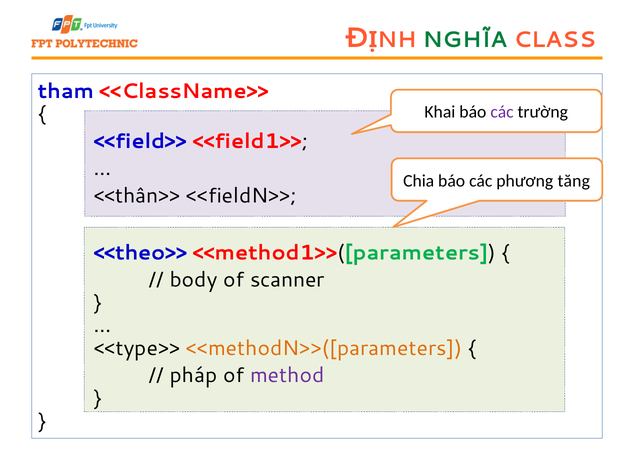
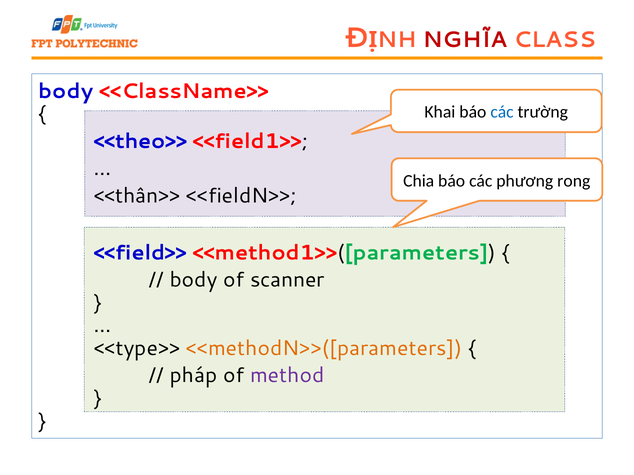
NGHĨA colour: green -> red
tham at (66, 91): tham -> body
các at (502, 112) colour: purple -> blue
<<field>>: <<field>> -> <<theo>>
tăng: tăng -> rong
<<theo>>: <<theo>> -> <<field>>
